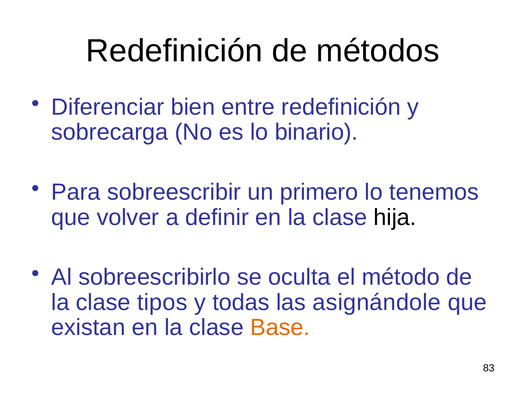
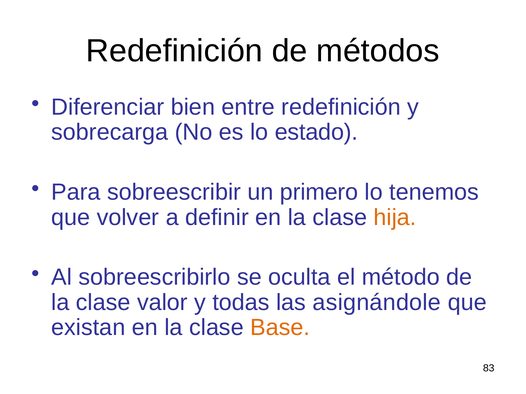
binario: binario -> estado
hija colour: black -> orange
tipos: tipos -> valor
